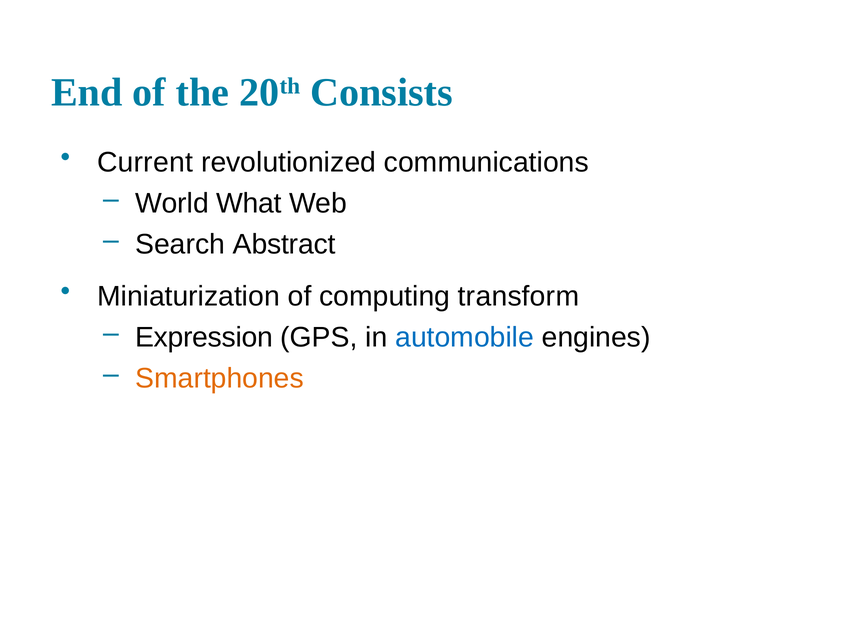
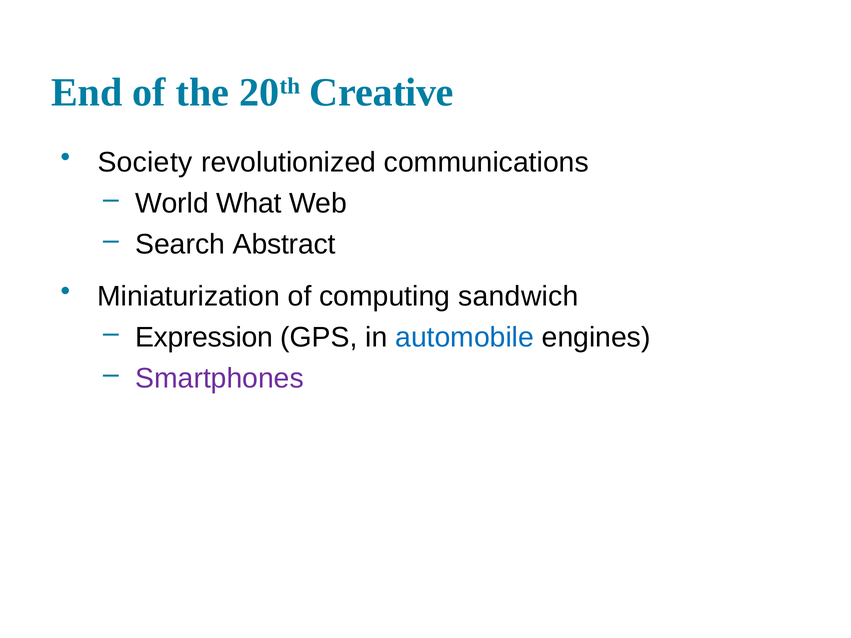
Consists: Consists -> Creative
Current: Current -> Society
transform: transform -> sandwich
Smartphones colour: orange -> purple
